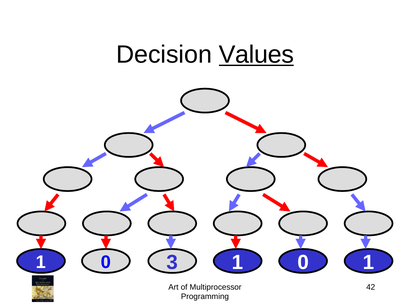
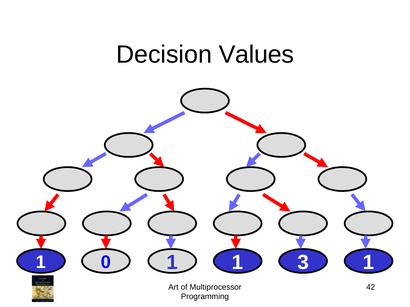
Values underline: present -> none
0 3: 3 -> 1
0 at (303, 263): 0 -> 3
